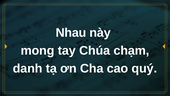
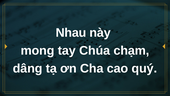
danh: danh -> dâng
